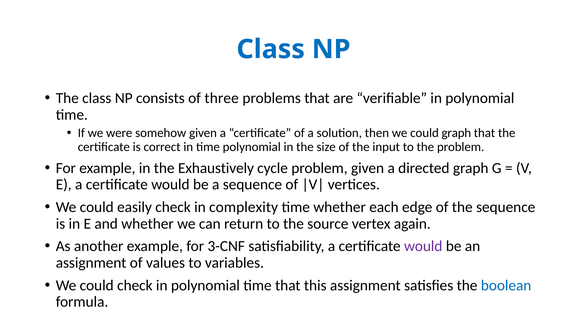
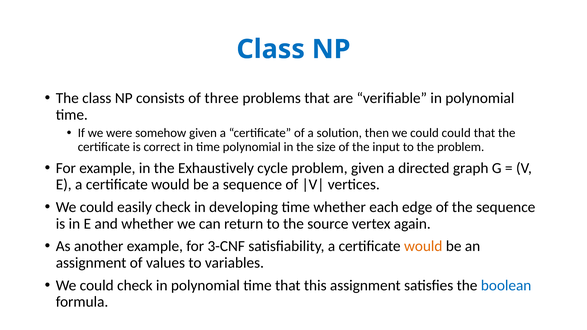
could graph: graph -> could
complexity: complexity -> developing
would at (423, 246) colour: purple -> orange
